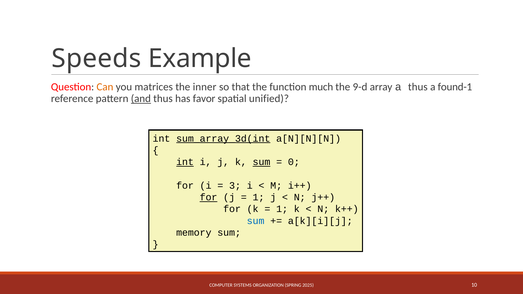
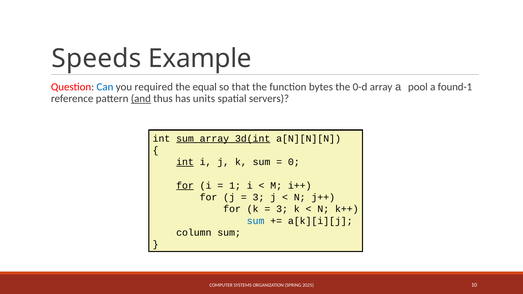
Can colour: orange -> blue
matrices: matrices -> required
inner: inner -> equal
much: much -> bytes
9-d: 9-d -> 0-d
a thus: thus -> pool
favor: favor -> units
unified: unified -> servers
sum at (261, 162) underline: present -> none
for at (185, 186) underline: none -> present
3: 3 -> 1
for at (209, 197) underline: present -> none
1 at (259, 197): 1 -> 3
1 at (282, 209): 1 -> 3
memory: memory -> column
